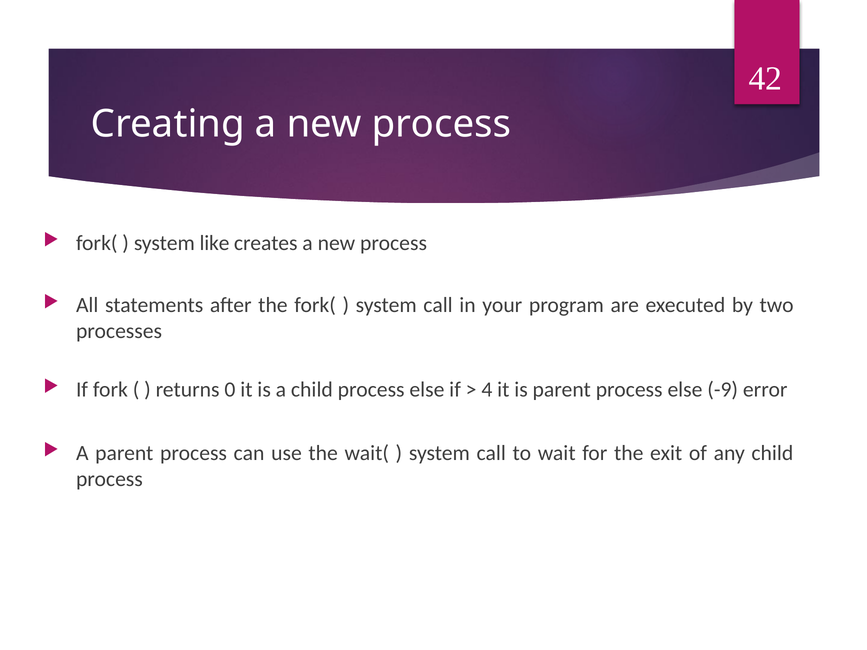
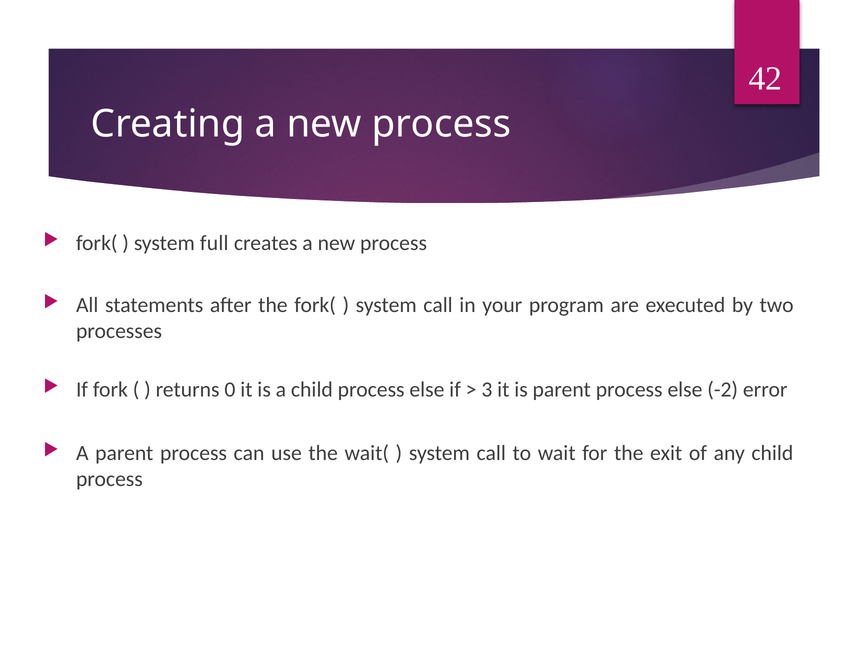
like: like -> full
4: 4 -> 3
-9: -9 -> -2
